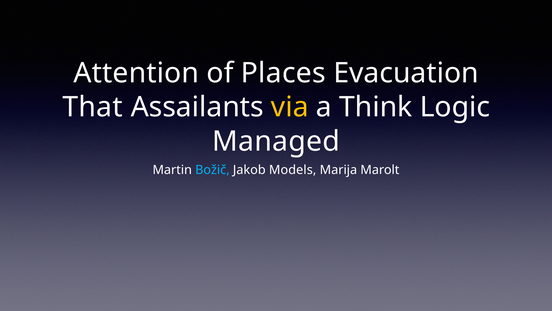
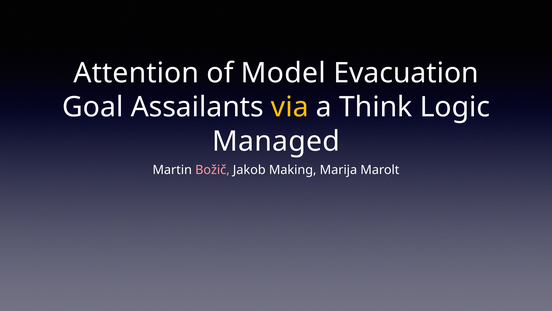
Places: Places -> Model
That: That -> Goal
Božič colour: light blue -> pink
Models: Models -> Making
